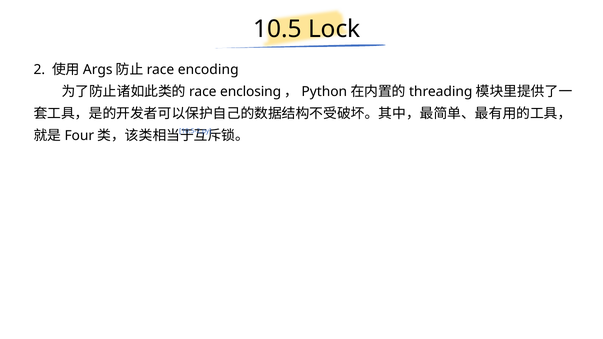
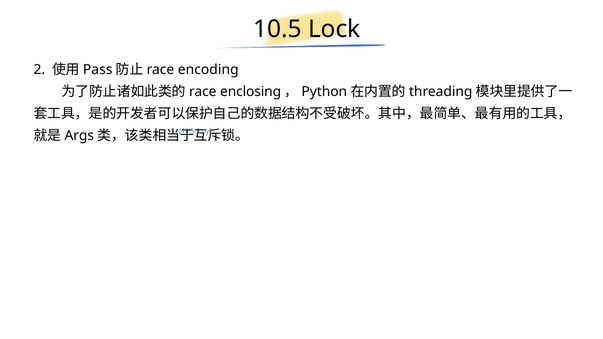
Args: Args -> Pass
Four: Four -> Args
